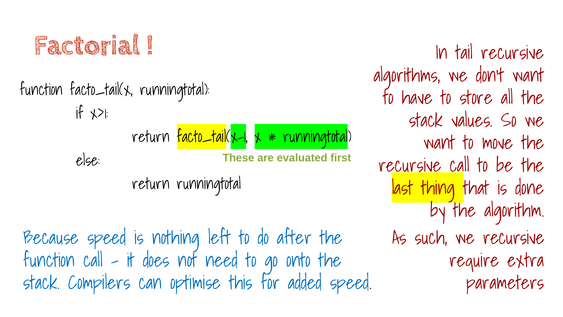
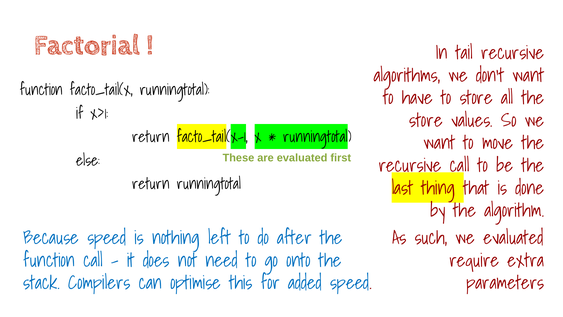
stack at (426, 120): stack -> store
we recursive: recursive -> evaluated
